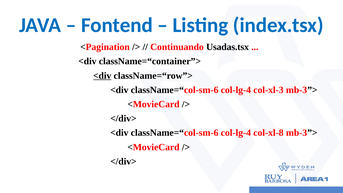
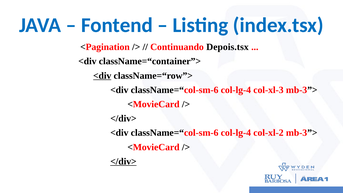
Usadas.tsx: Usadas.tsx -> Depois.tsx
col-xl-8: col-xl-8 -> col-xl-2
</div> at (123, 161) underline: none -> present
